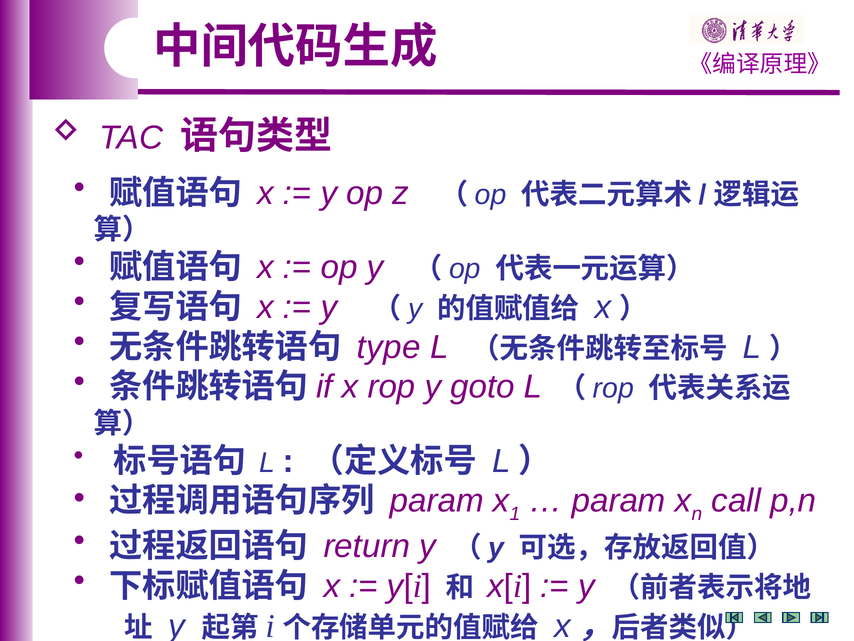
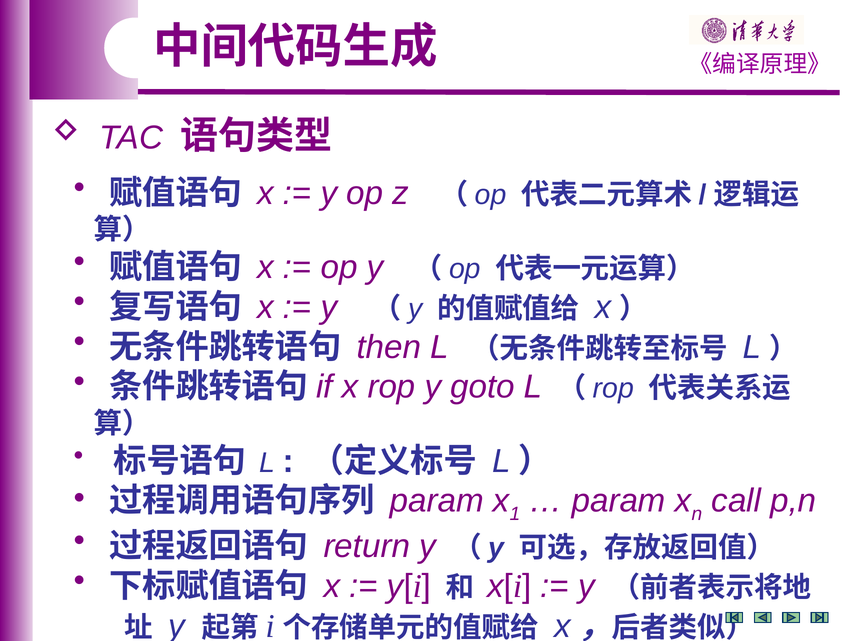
type: type -> then
